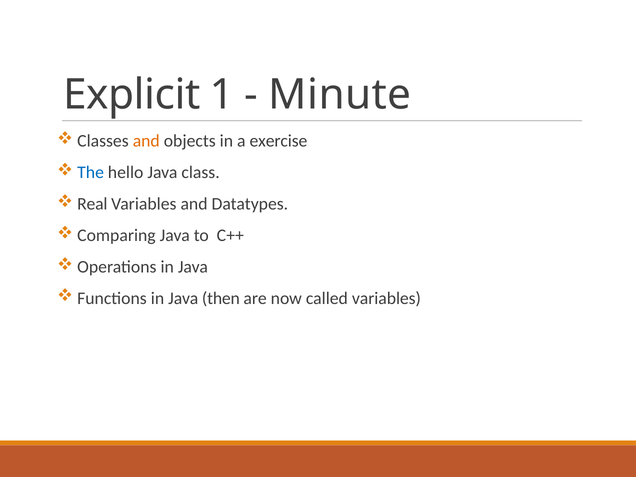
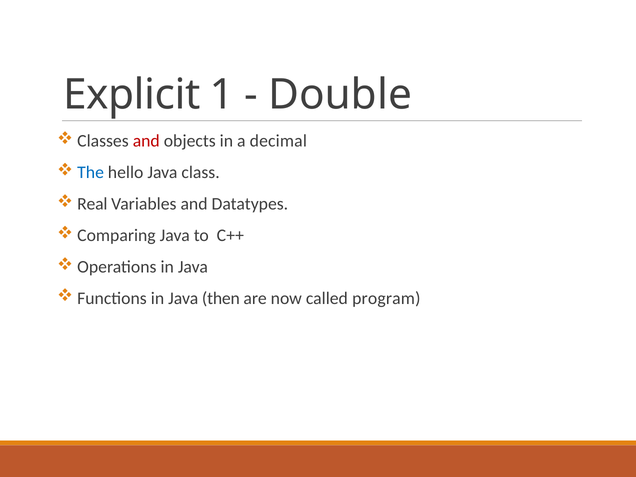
Minute: Minute -> Double
and at (146, 141) colour: orange -> red
exercise: exercise -> decimal
called variables: variables -> program
